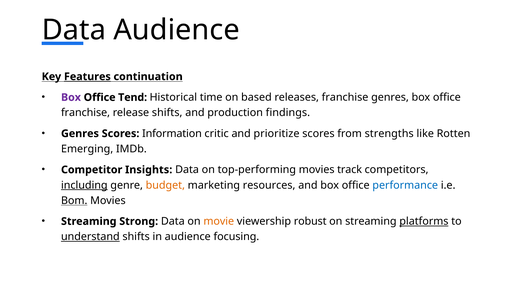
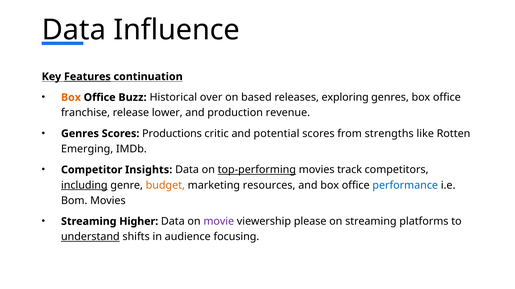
Data Audience: Audience -> Influence
Box at (71, 98) colour: purple -> orange
Tend: Tend -> Buzz
time: time -> over
releases franchise: franchise -> exploring
release shifts: shifts -> lower
findings: findings -> revenue
Information: Information -> Productions
prioritize: prioritize -> potential
top-performing underline: none -> present
Bom underline: present -> none
Strong: Strong -> Higher
movie colour: orange -> purple
robust: robust -> please
platforms underline: present -> none
